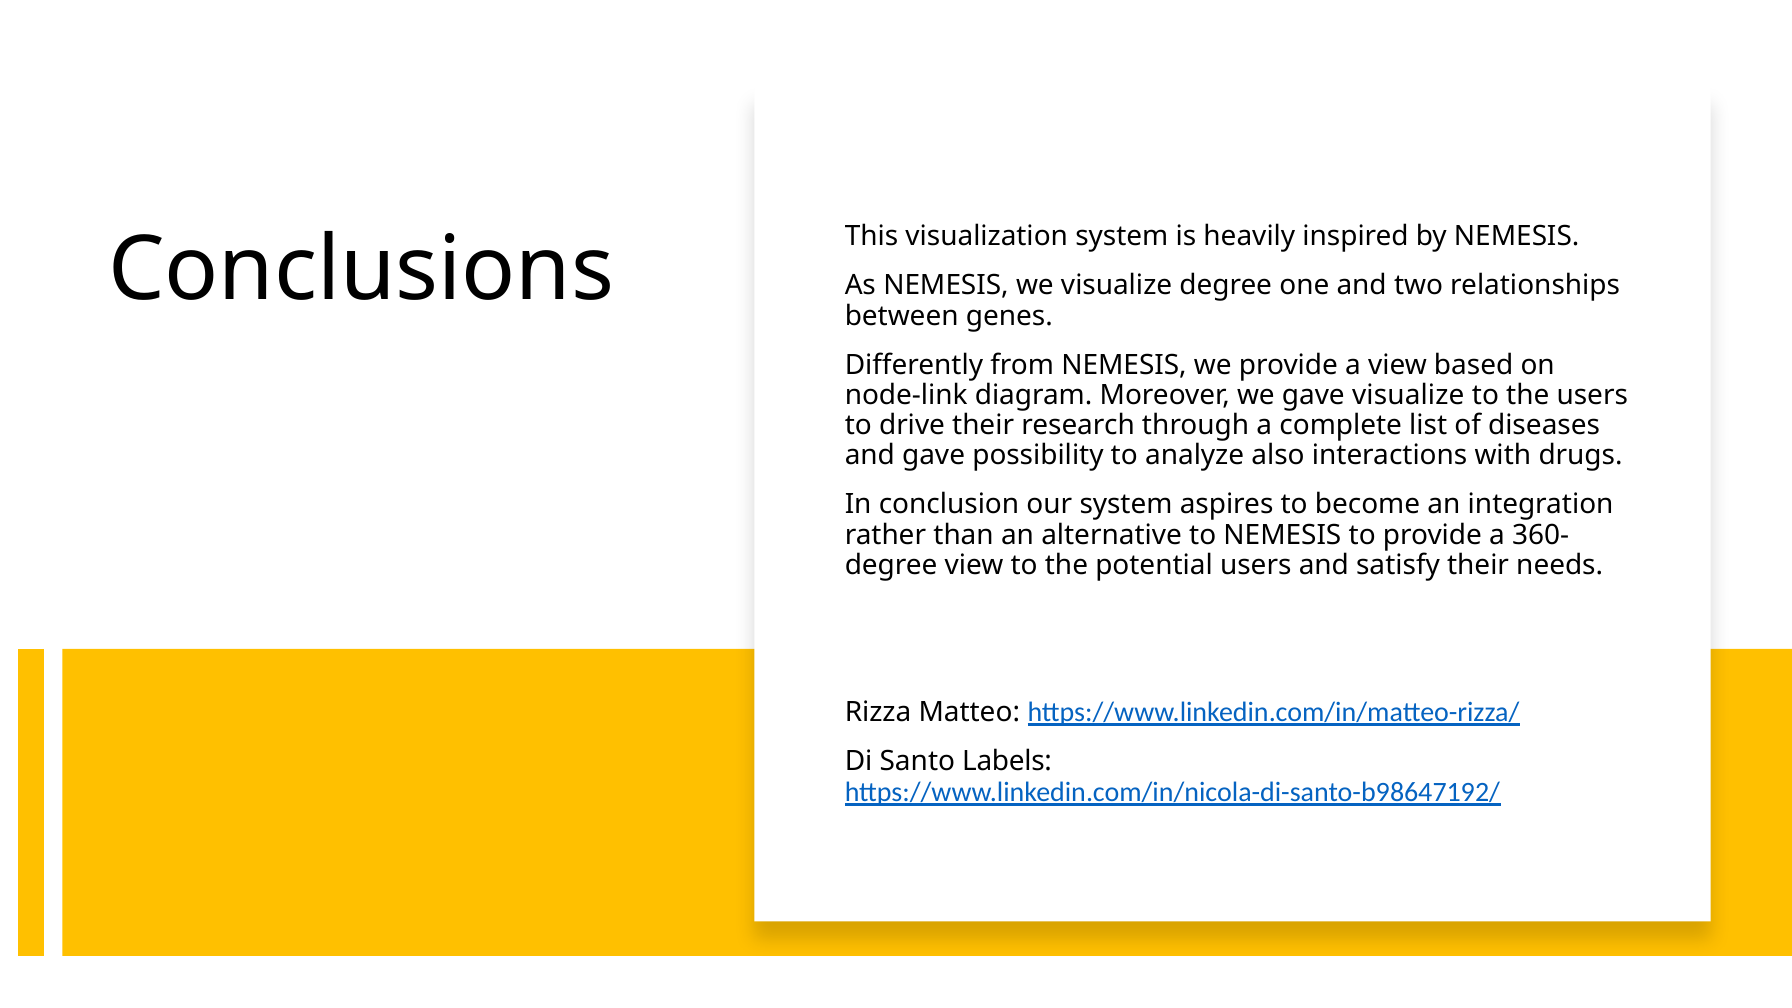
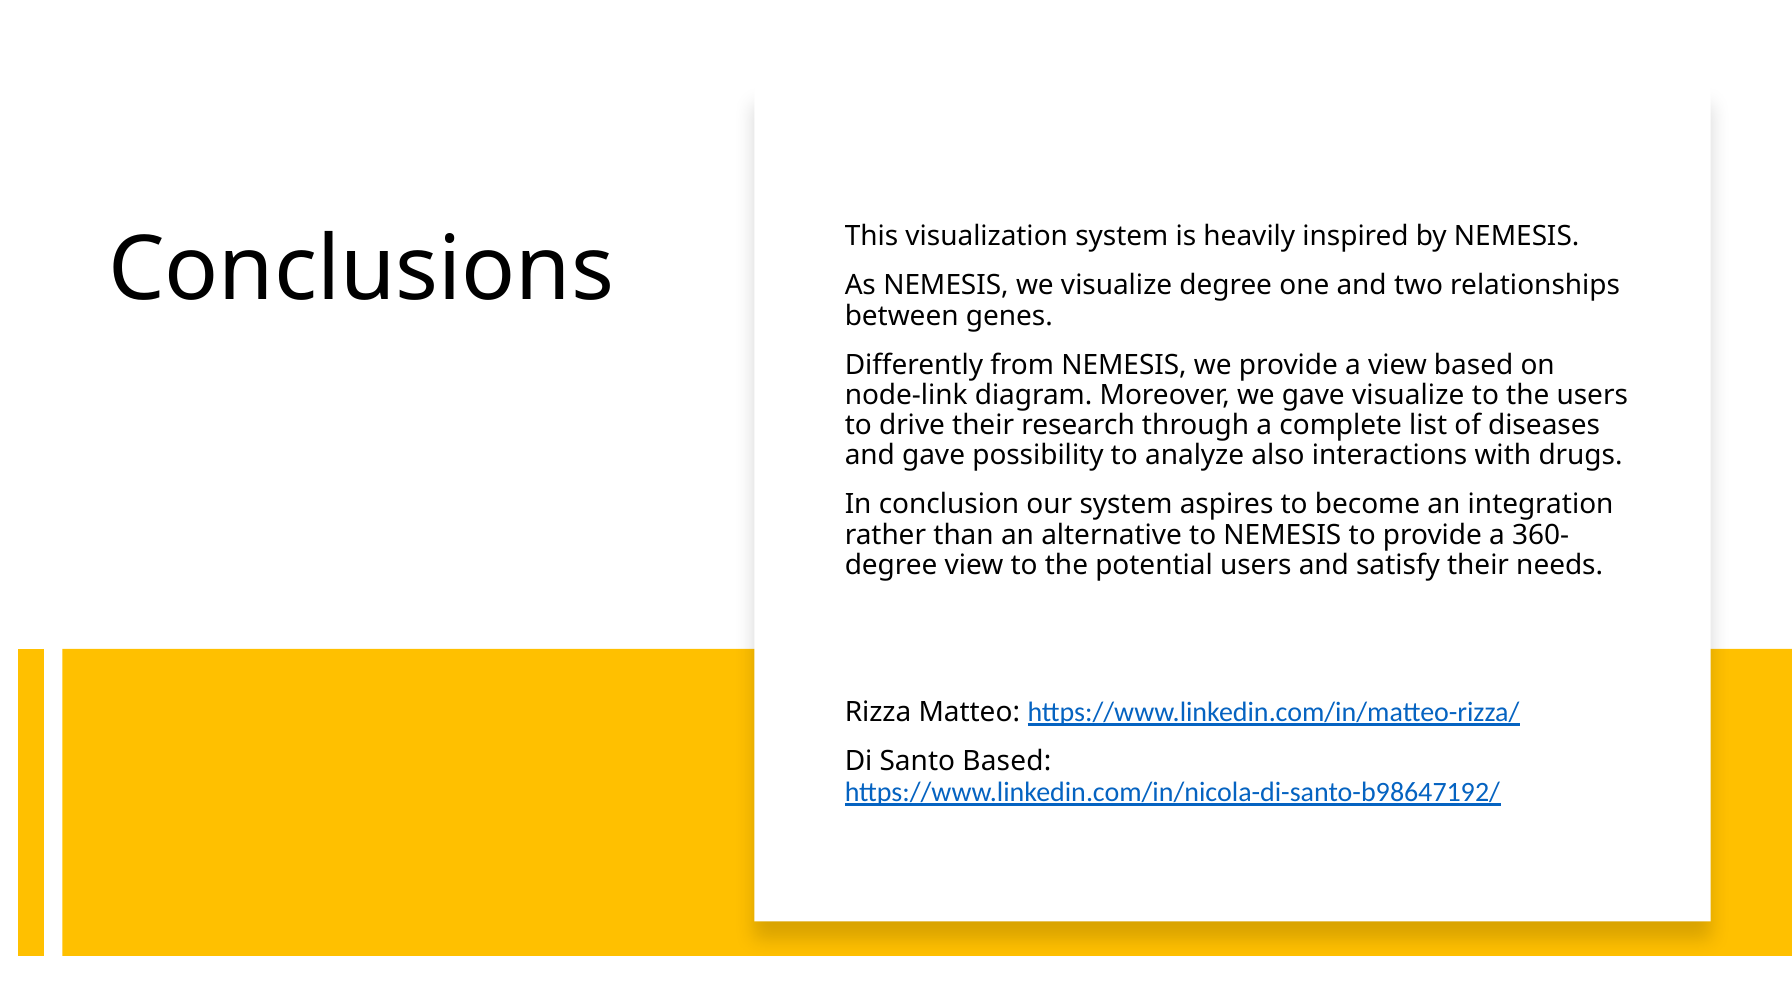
Santo Labels: Labels -> Based
